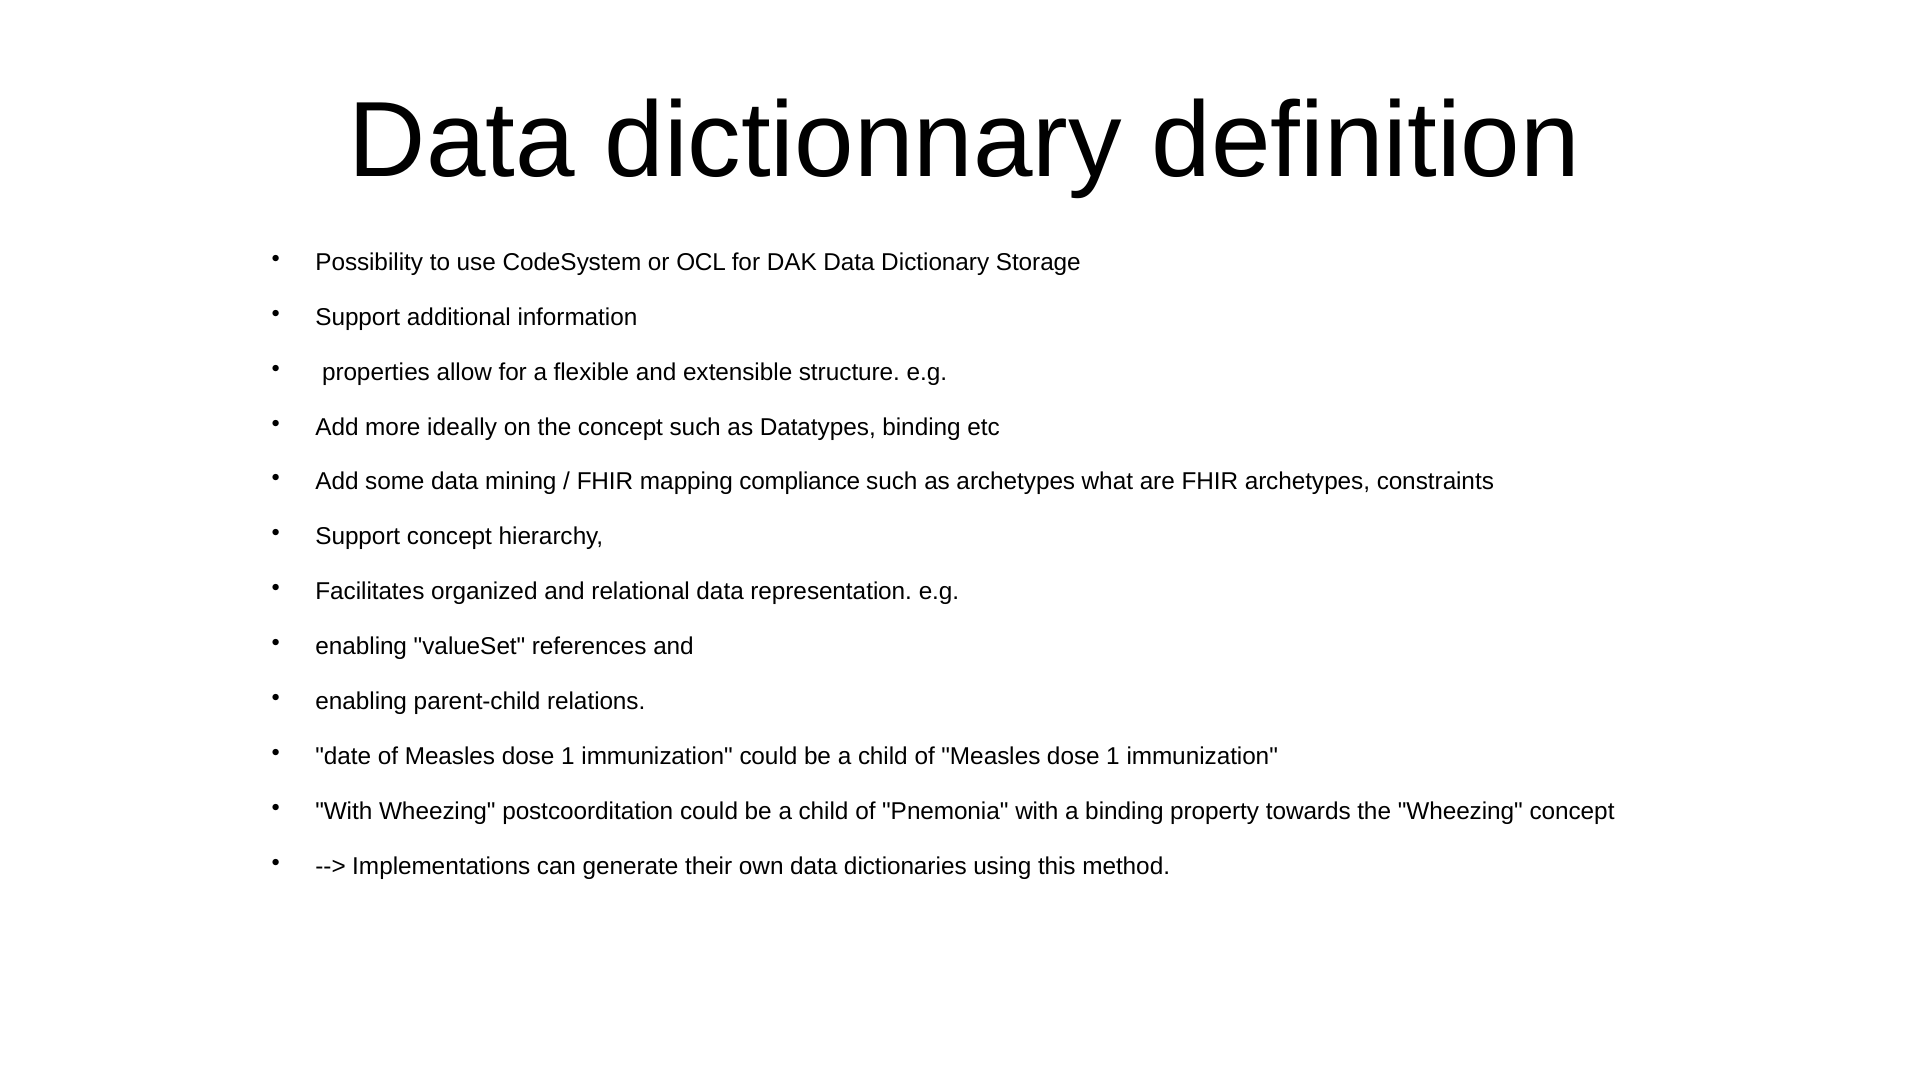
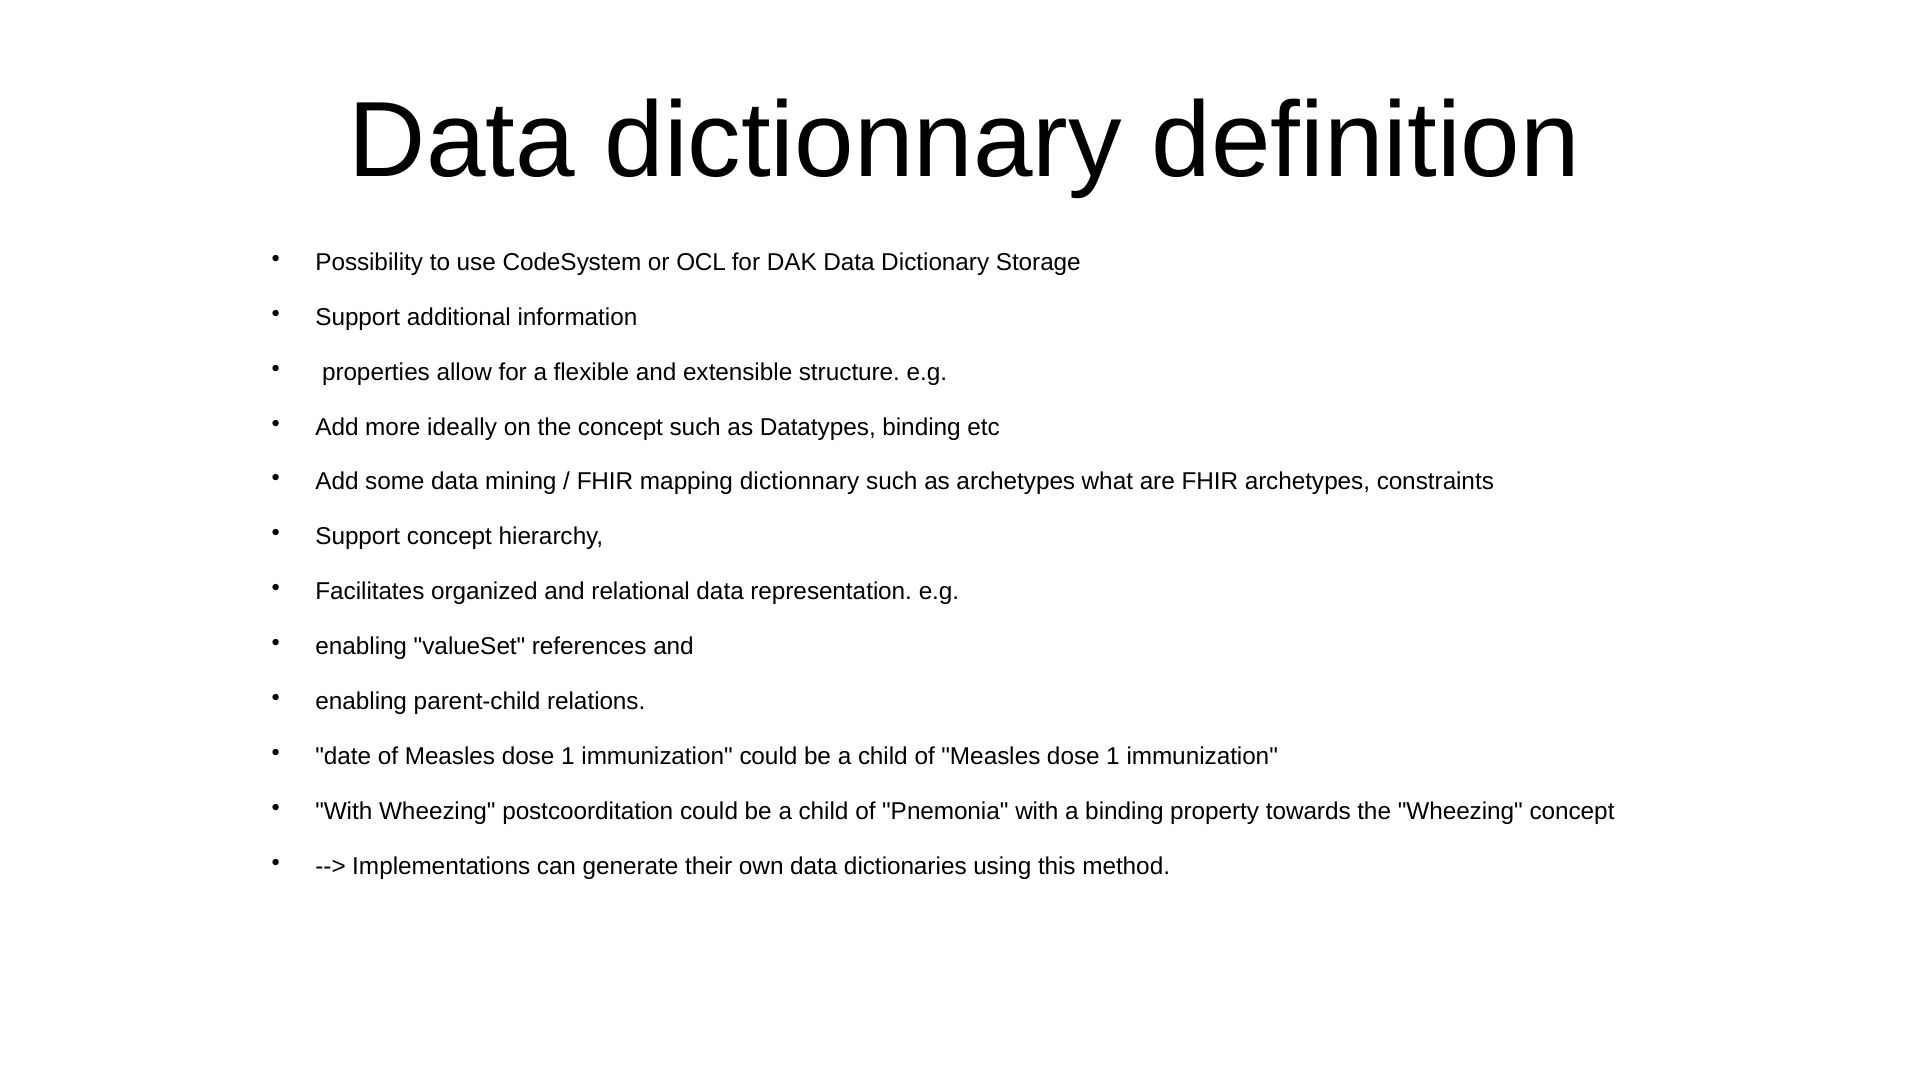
mapping compliance: compliance -> dictionnary
